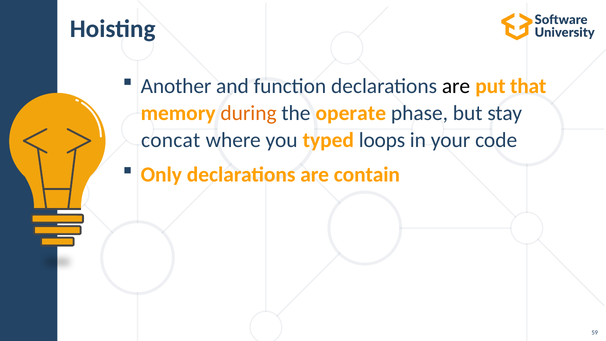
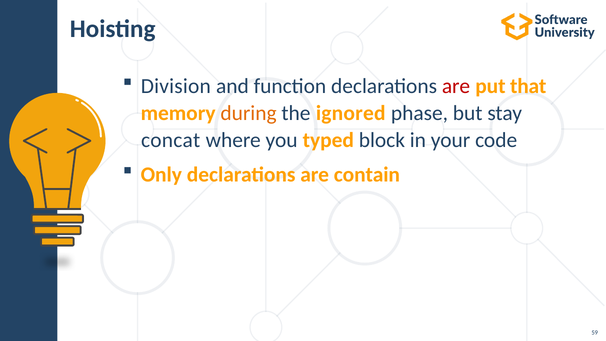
Another: Another -> Division
are at (456, 86) colour: black -> red
operate: operate -> ignored
loops: loops -> block
